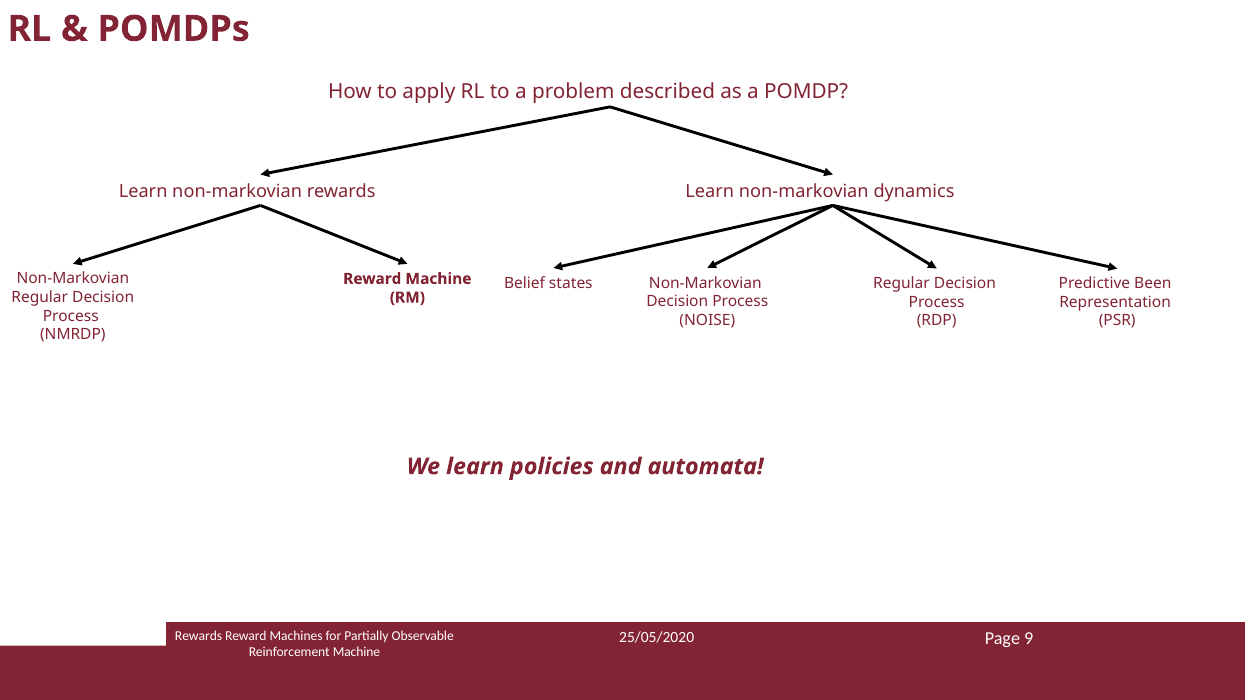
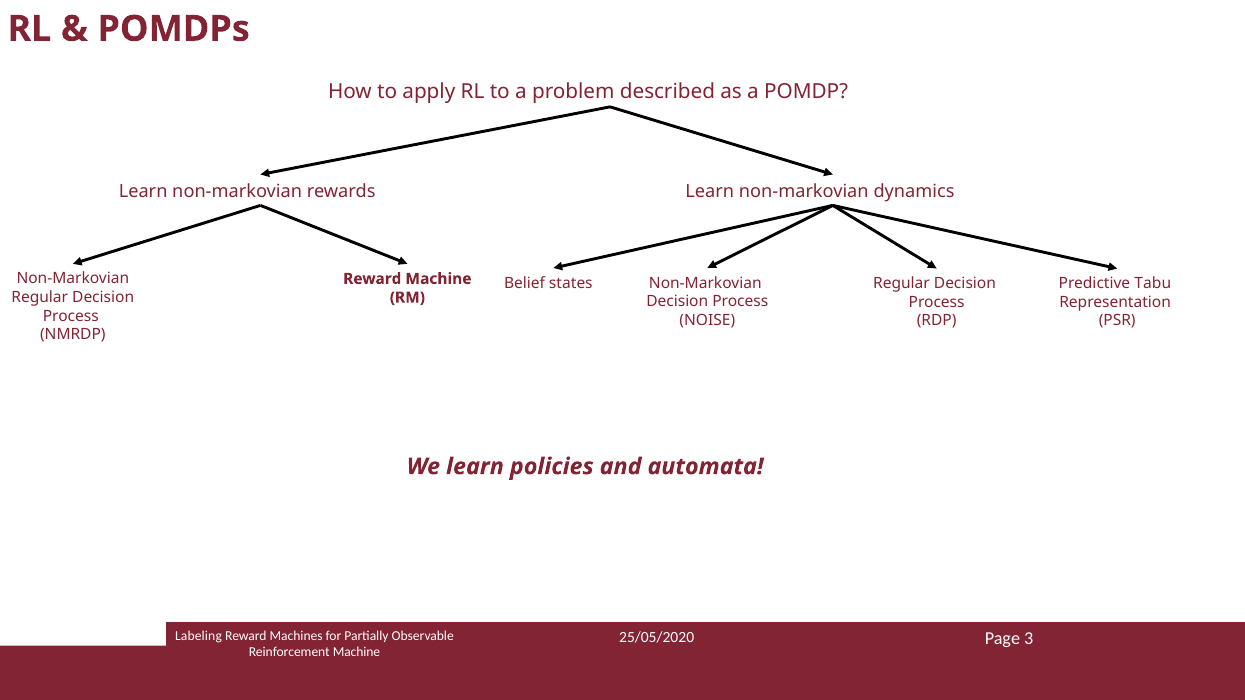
Been: Been -> Tabu
Rewards at (199, 636): Rewards -> Labeling
9: 9 -> 3
